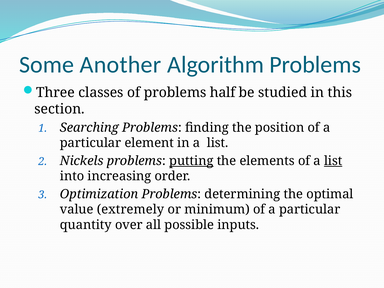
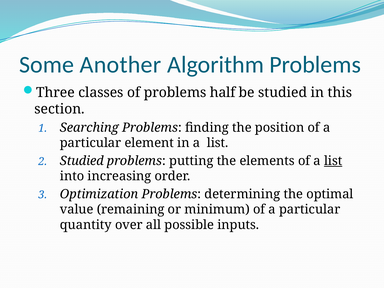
Nickels at (82, 161): Nickels -> Studied
putting underline: present -> none
extremely: extremely -> remaining
